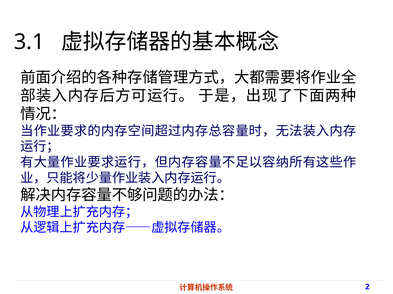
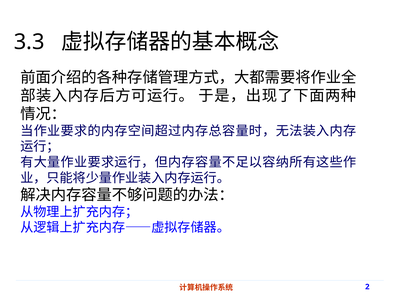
3.1: 3.1 -> 3.3
